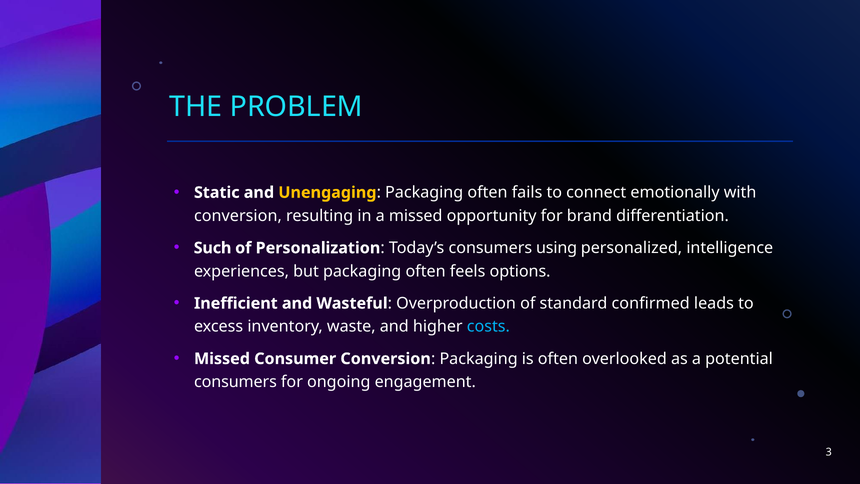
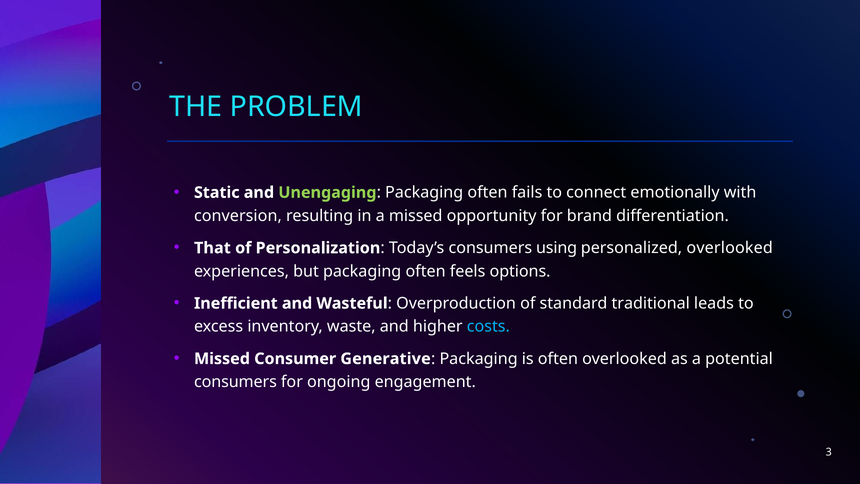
Unengaging colour: yellow -> light green
Such: Such -> That
personalized intelligence: intelligence -> overlooked
confirmed: confirmed -> traditional
Consumer Conversion: Conversion -> Generative
